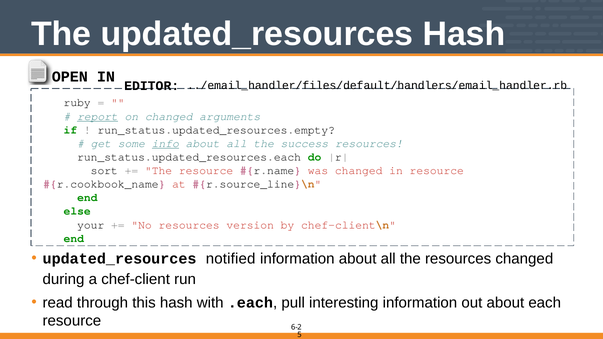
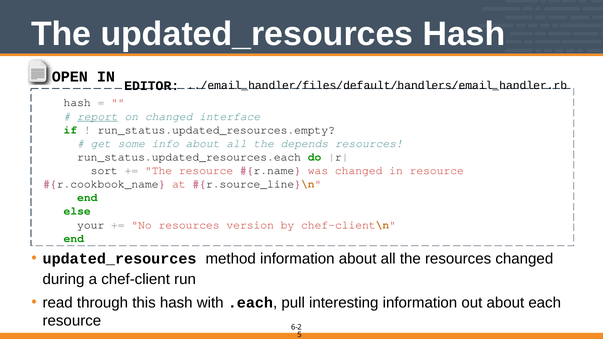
ruby at (77, 103): ruby -> hash
arguments: arguments -> interface
info underline: present -> none
success: success -> depends
notified: notified -> method
